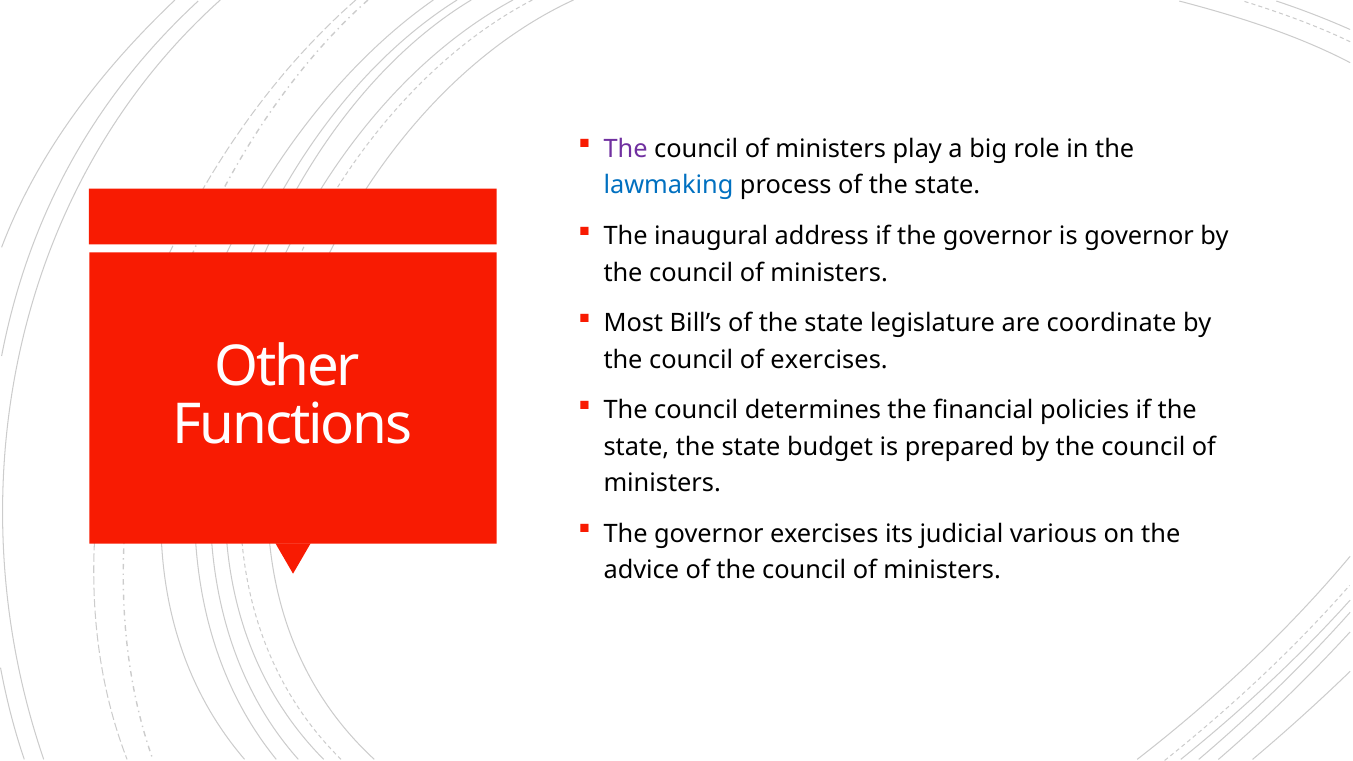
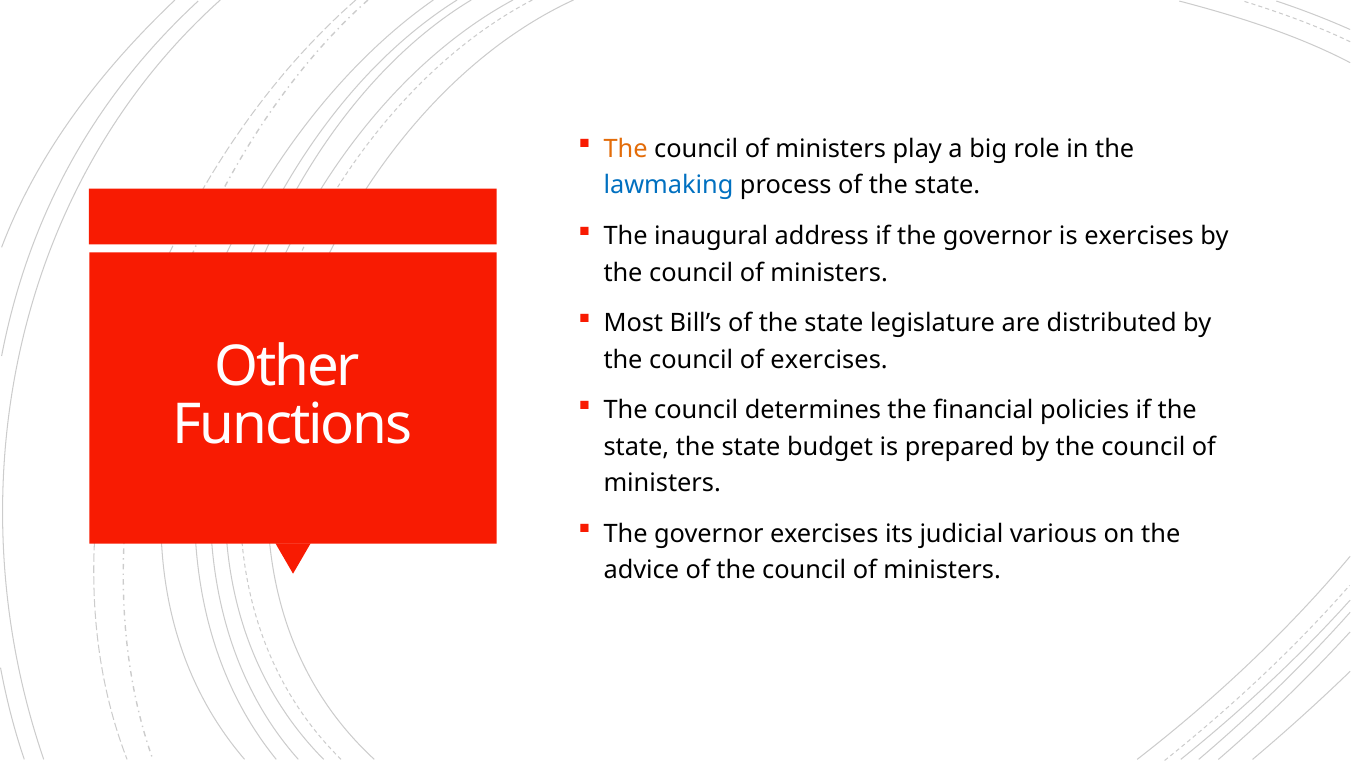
The at (626, 149) colour: purple -> orange
is governor: governor -> exercises
coordinate: coordinate -> distributed
